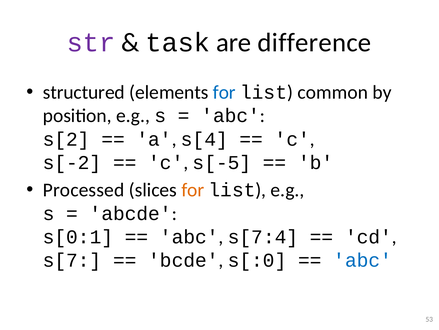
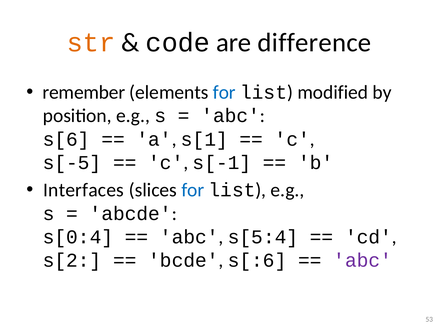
str colour: purple -> orange
task: task -> code
structured: structured -> remember
common: common -> modified
s[2: s[2 -> s[6
s[4: s[4 -> s[1
s[-2: s[-2 -> s[-5
s[-5: s[-5 -> s[-1
Processed: Processed -> Interfaces
for at (193, 190) colour: orange -> blue
s[0:1: s[0:1 -> s[0:4
s[7:4: s[7:4 -> s[5:4
s[7: s[7 -> s[2
s[:0: s[:0 -> s[:6
abc at (363, 260) colour: blue -> purple
